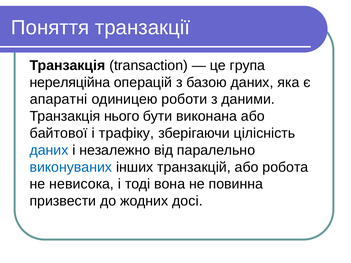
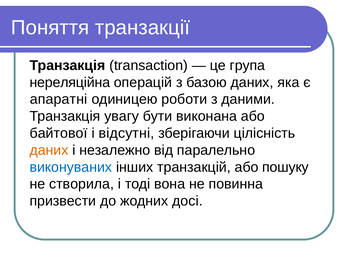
нього: нього -> увагу
трафіку: трафіку -> відсутні
даних at (49, 150) colour: blue -> orange
робота: робота -> пошуку
невисока: невисока -> створила
